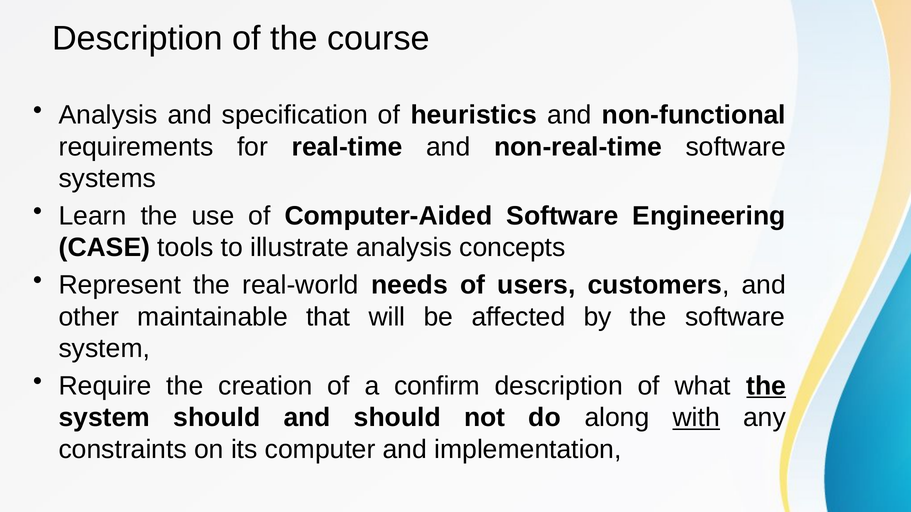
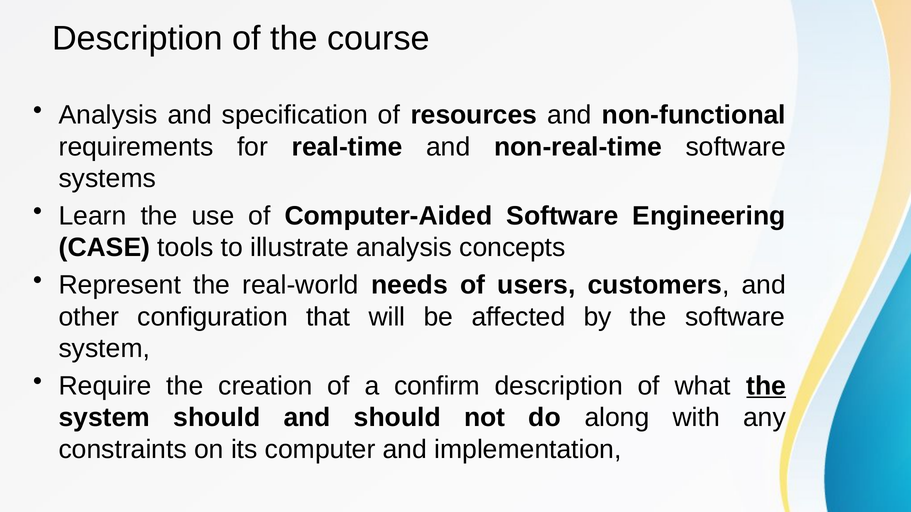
heuristics: heuristics -> resources
maintainable: maintainable -> configuration
with underline: present -> none
